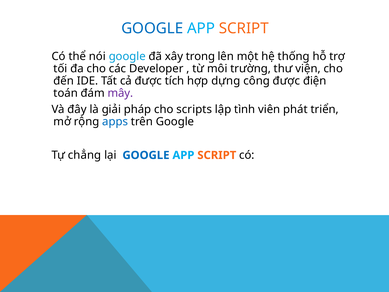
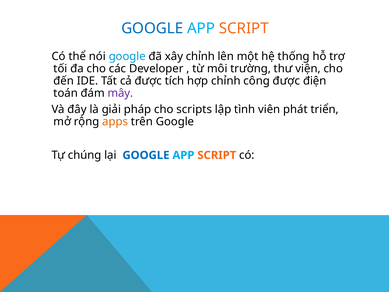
xây trong: trong -> chỉnh
hợp dựng: dựng -> chỉnh
apps colour: blue -> orange
chẳng: chẳng -> chúng
